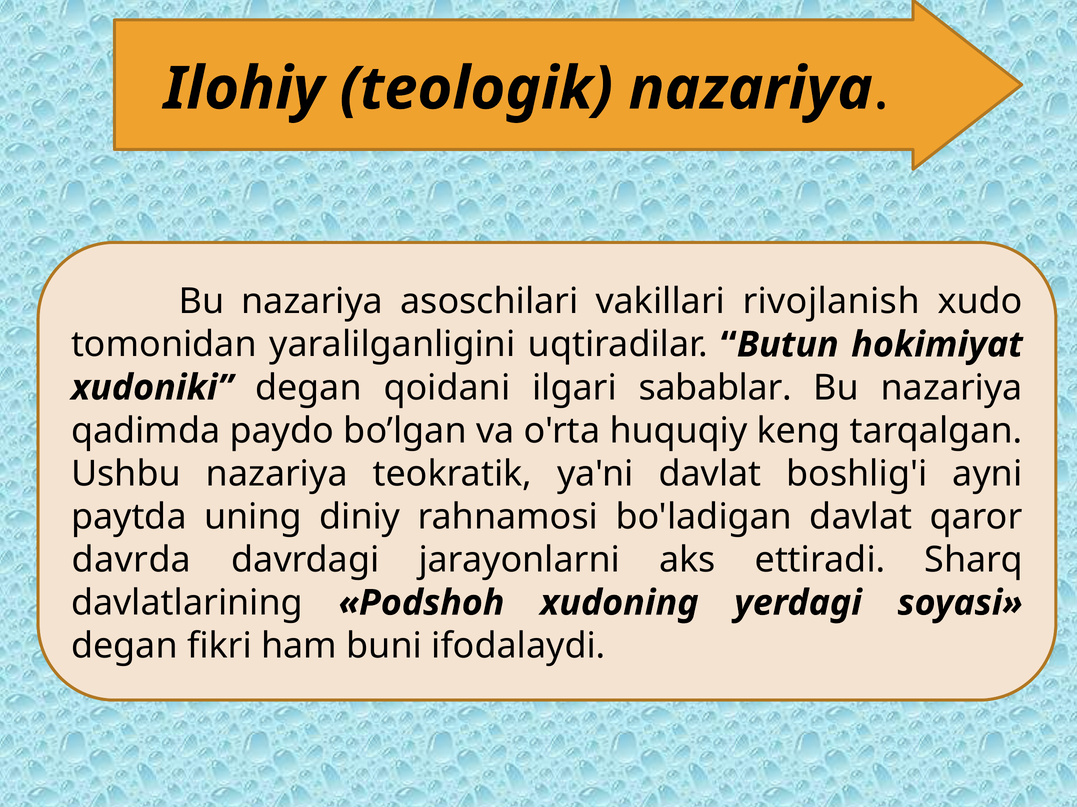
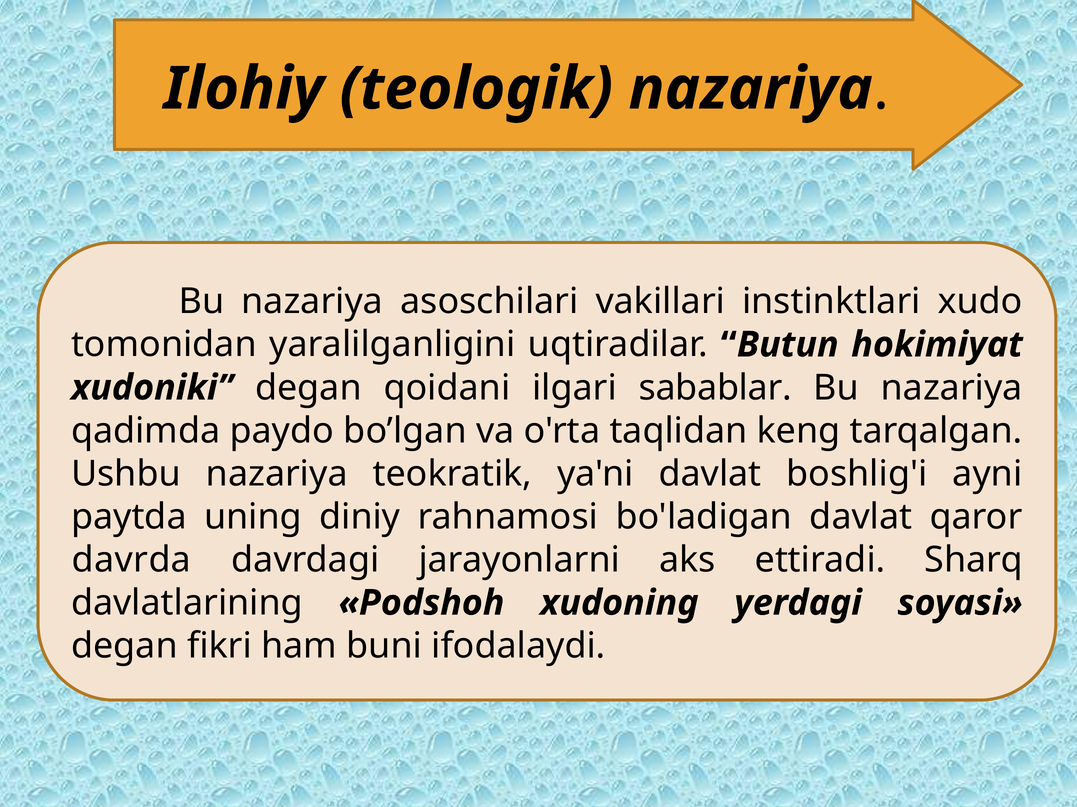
rivojlanish: rivojlanish -> instinktlari
huquqiy: huquqiy -> taqlidan
